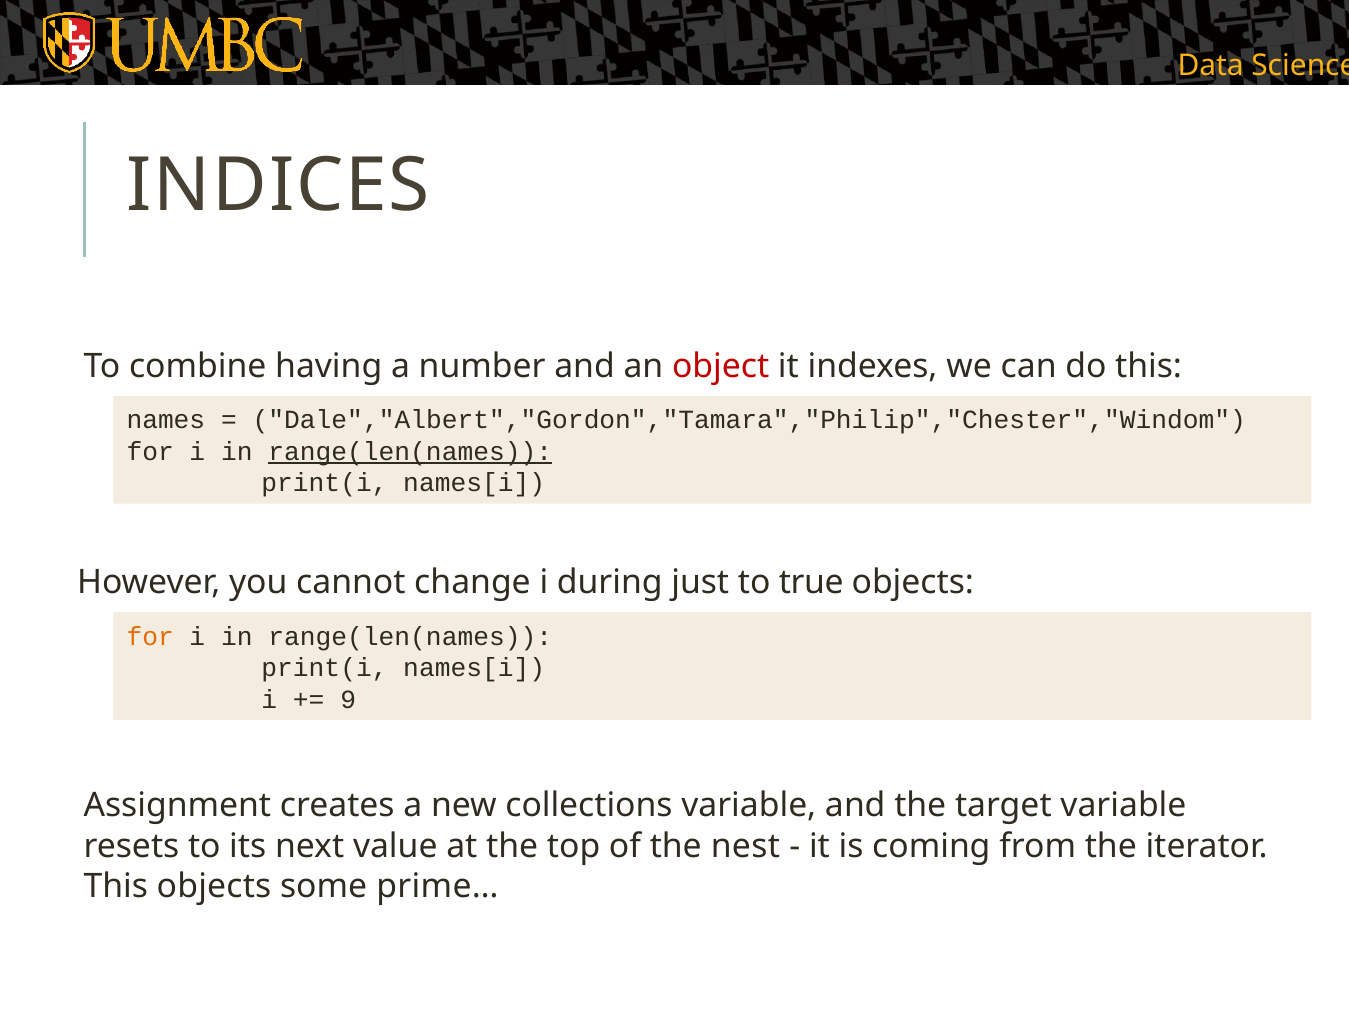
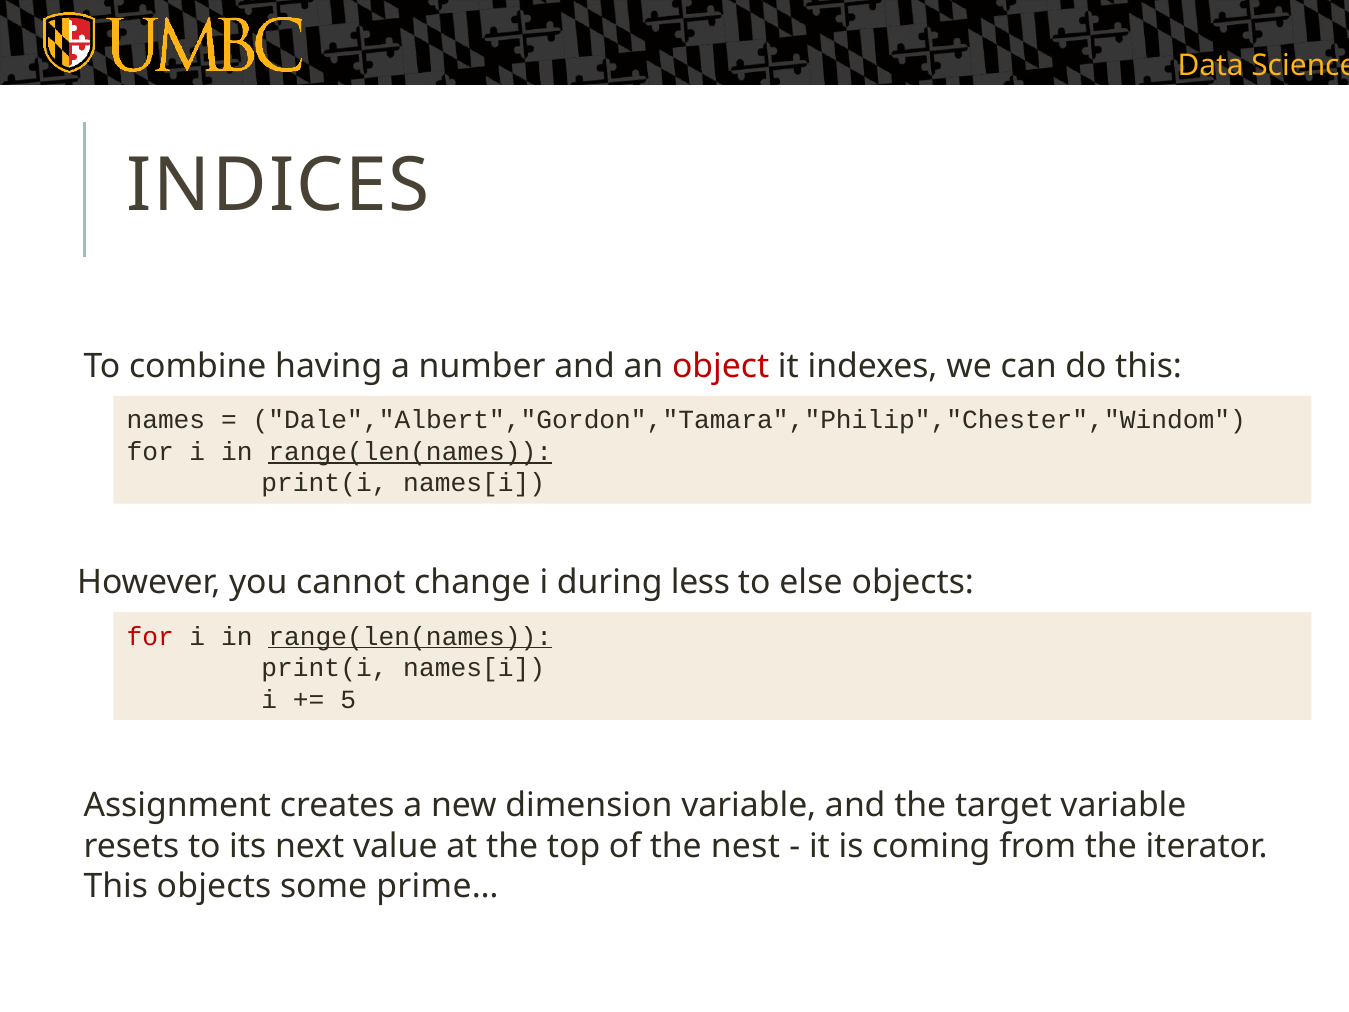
just: just -> less
true: true -> else
for at (150, 636) colour: orange -> red
range(len(names at (410, 636) underline: none -> present
9: 9 -> 5
collections: collections -> dimension
